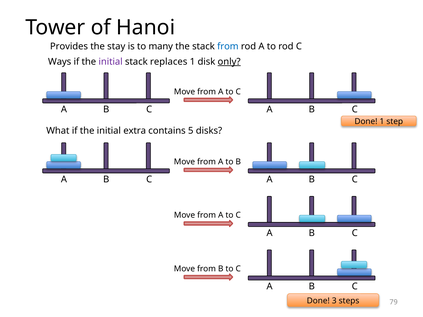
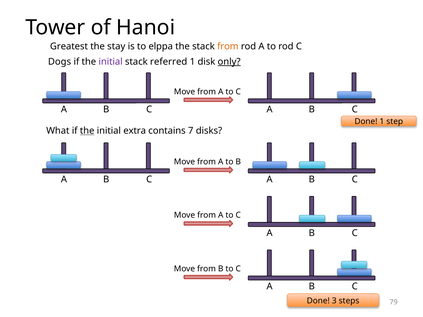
Provides: Provides -> Greatest
many: many -> elppa
from at (228, 47) colour: blue -> orange
Ways: Ways -> Dogs
replaces: replaces -> referred
the at (87, 131) underline: none -> present
5: 5 -> 7
